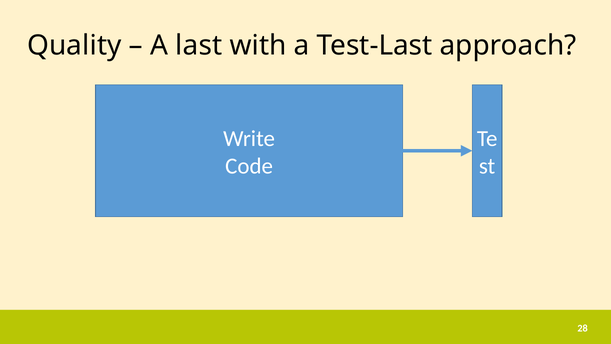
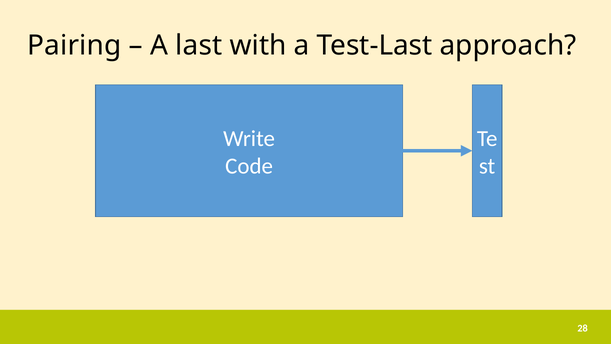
Quality: Quality -> Pairing
